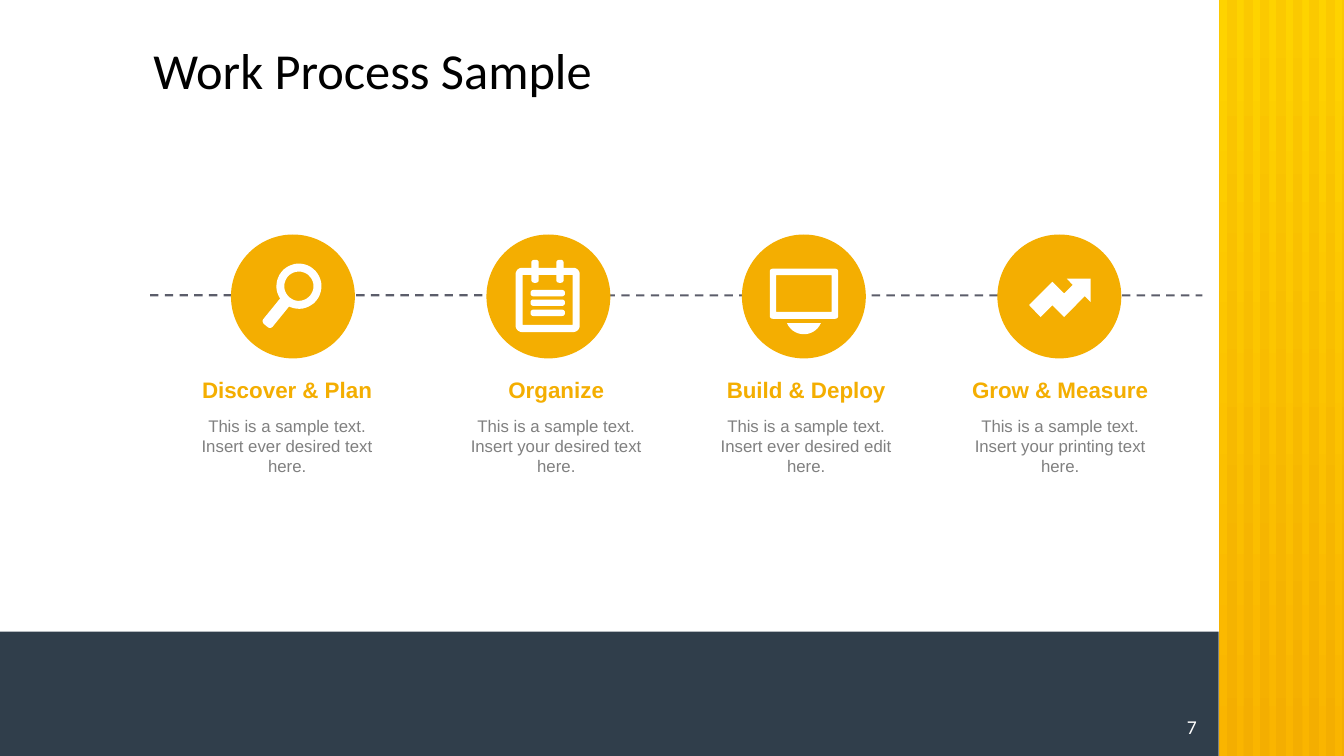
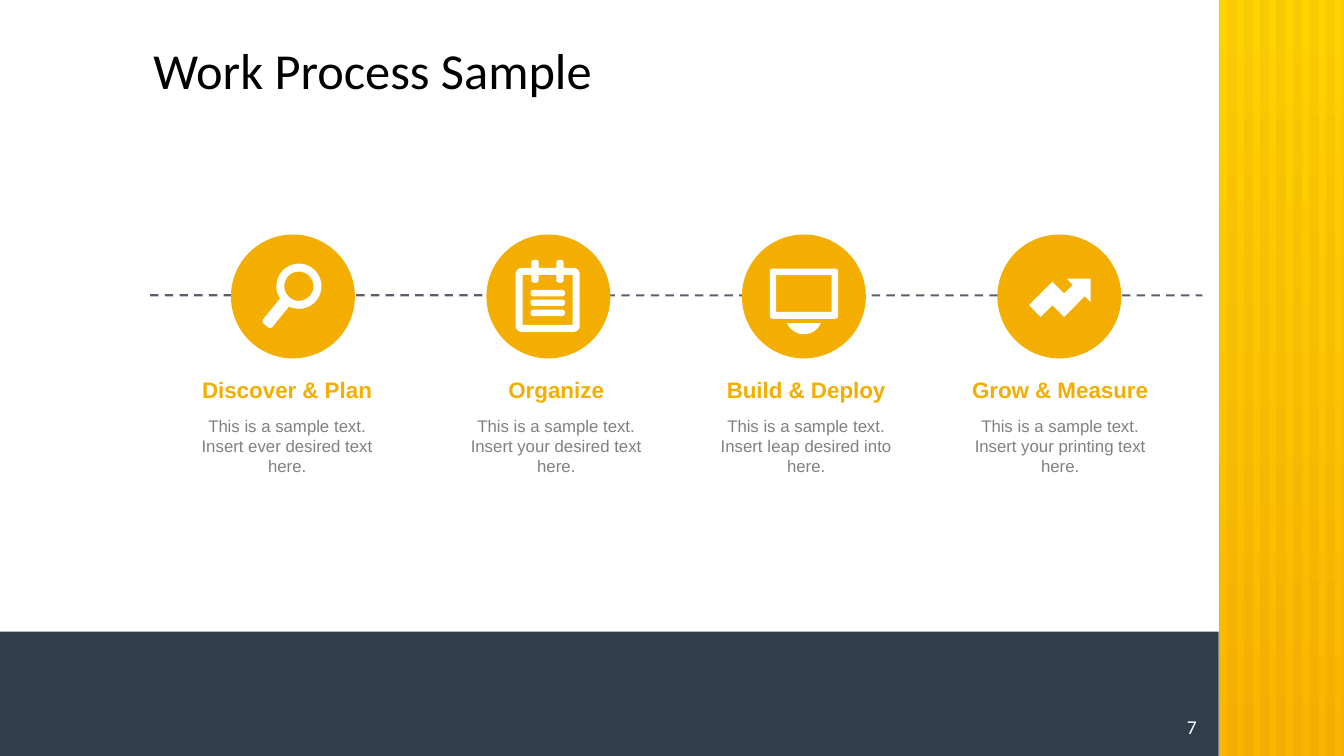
ever at (784, 447): ever -> leap
edit: edit -> into
